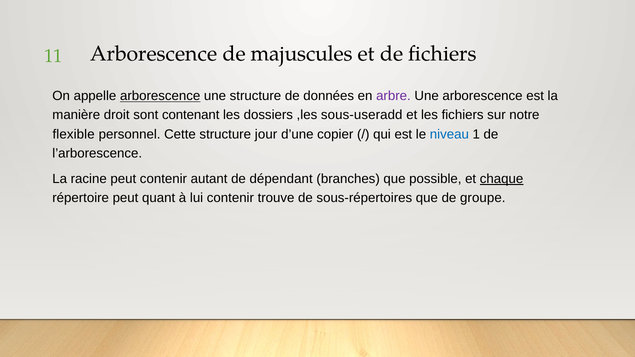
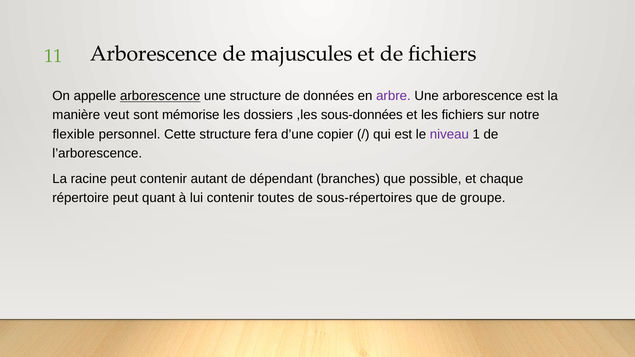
droit: droit -> veut
contenant: contenant -> mémorise
sous-useradd: sous-useradd -> sous-données
jour: jour -> fera
niveau colour: blue -> purple
chaque underline: present -> none
trouve: trouve -> toutes
